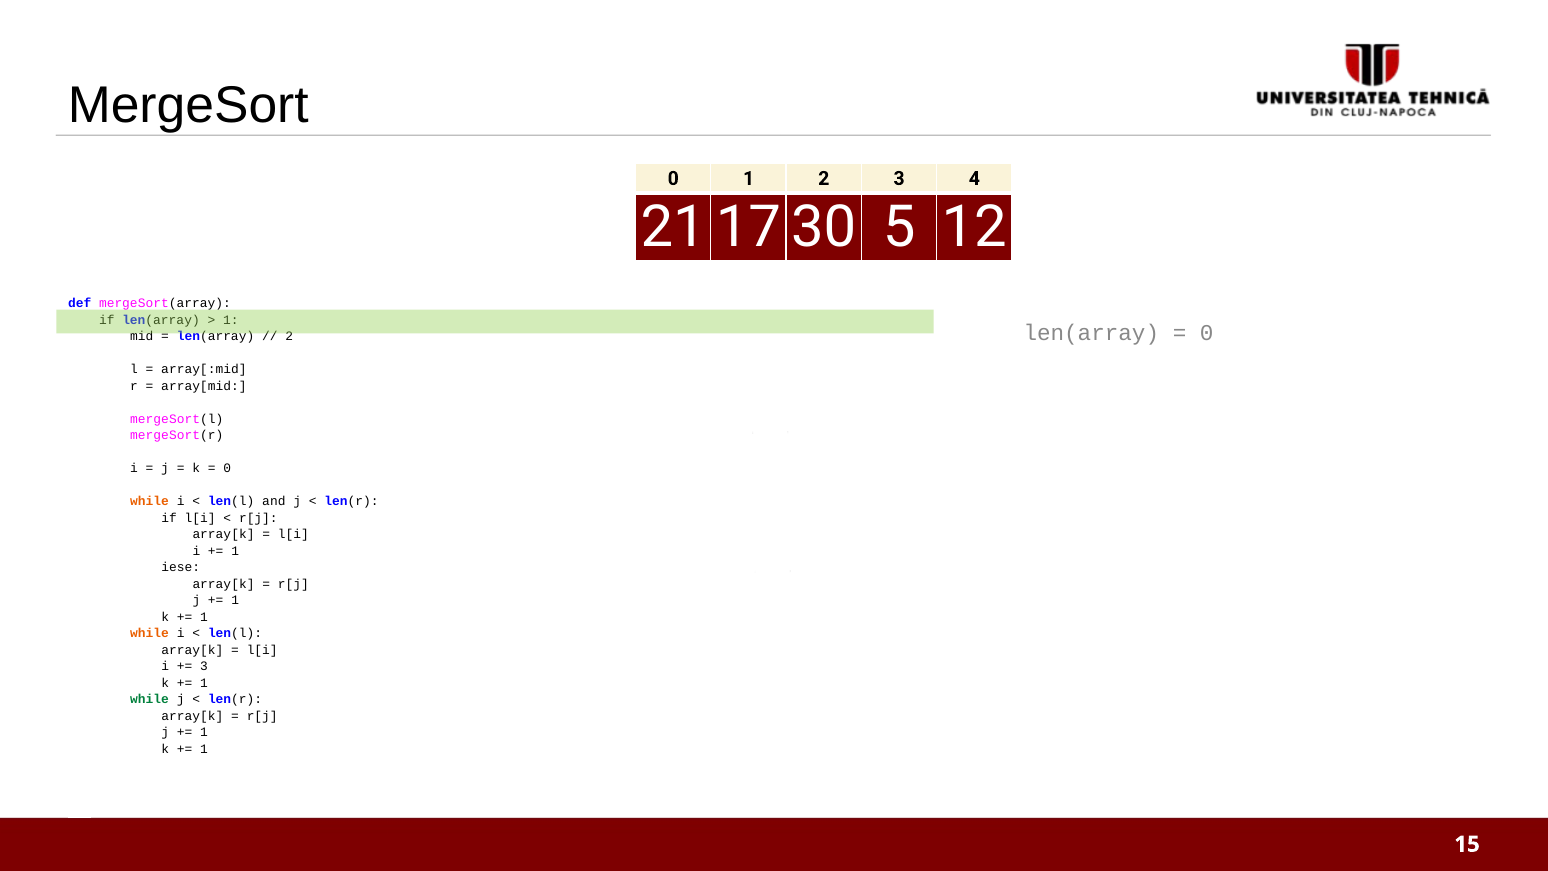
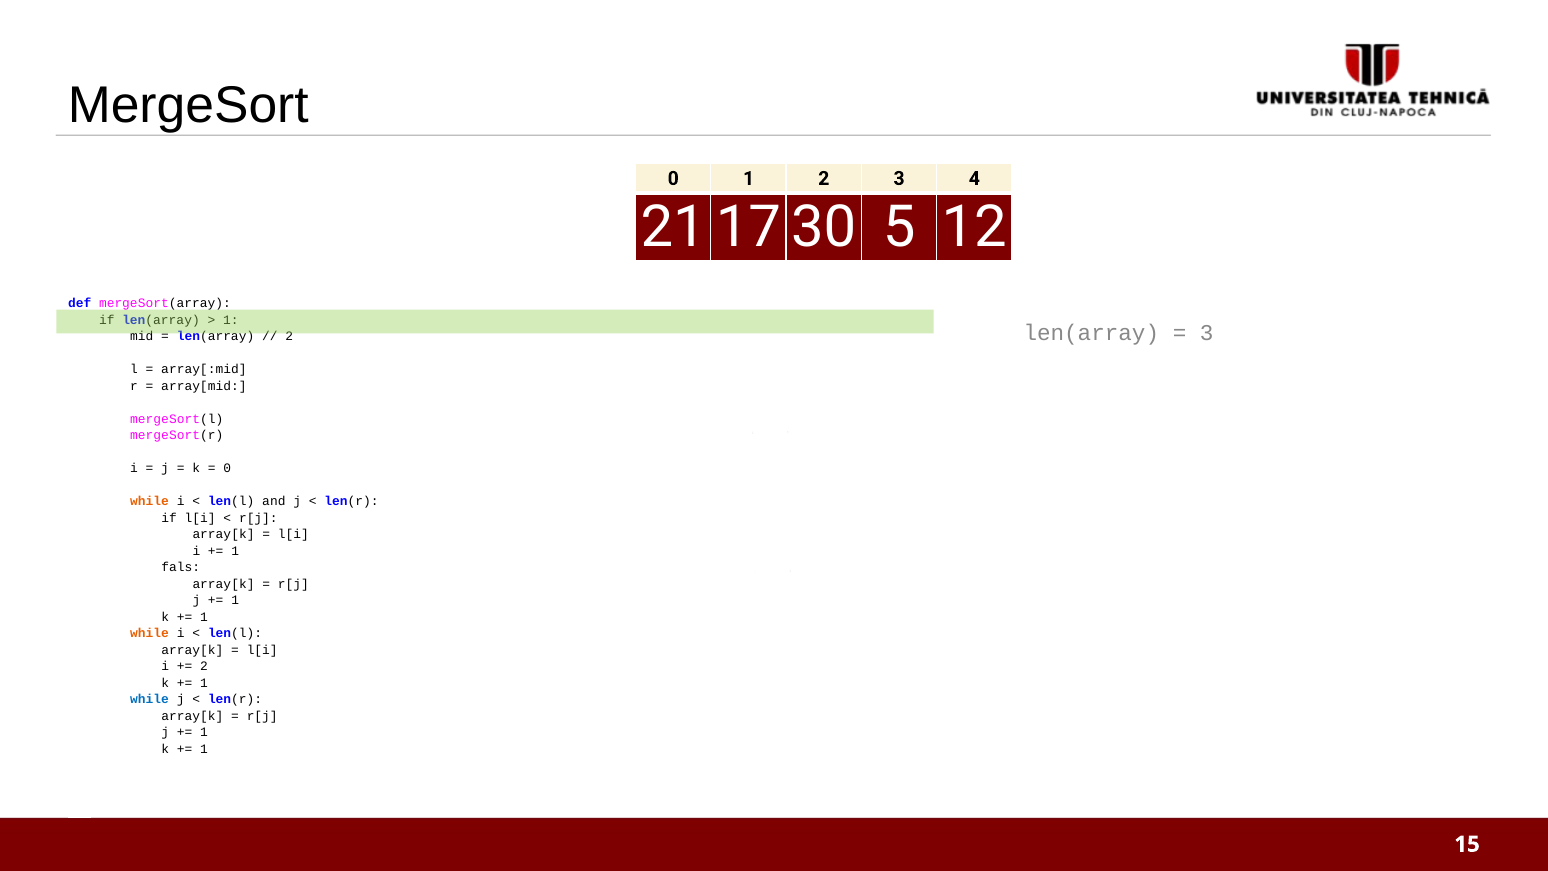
0 at (1207, 333): 0 -> 3
iese: iese -> fals
3 at (204, 666): 3 -> 2
while at (150, 699) colour: green -> blue
